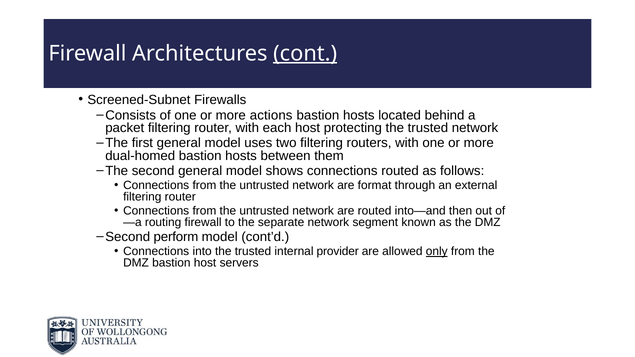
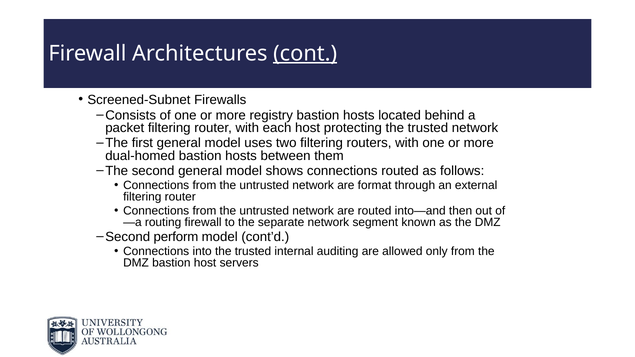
actions: actions -> registry
provider: provider -> auditing
only underline: present -> none
